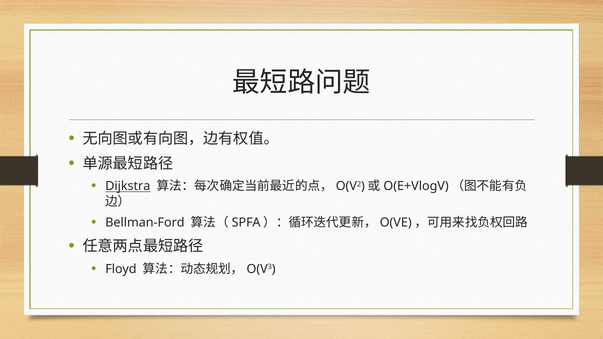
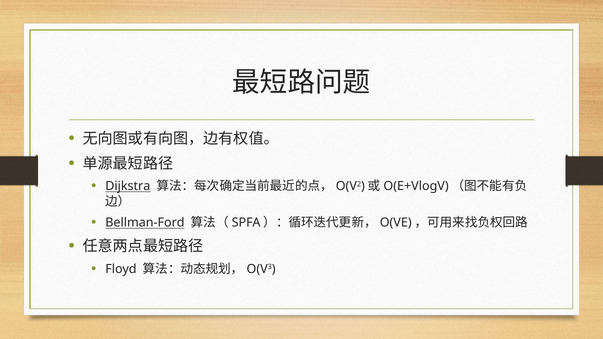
Bellman-Ford underline: none -> present
